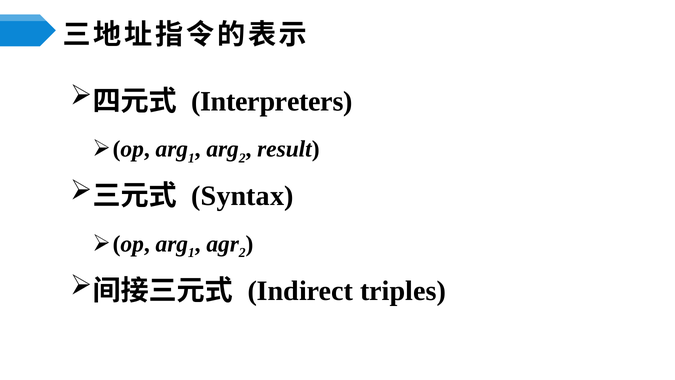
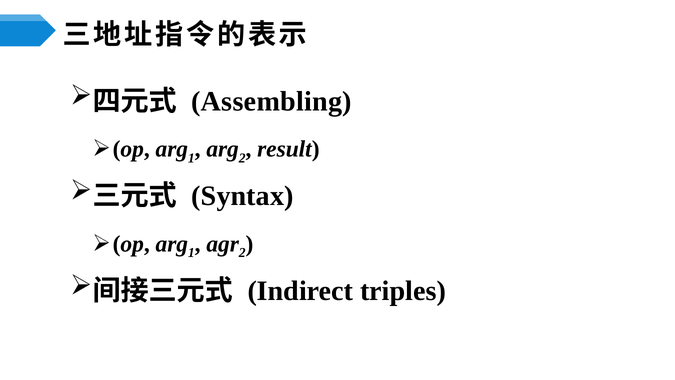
Interpreters: Interpreters -> Assembling
